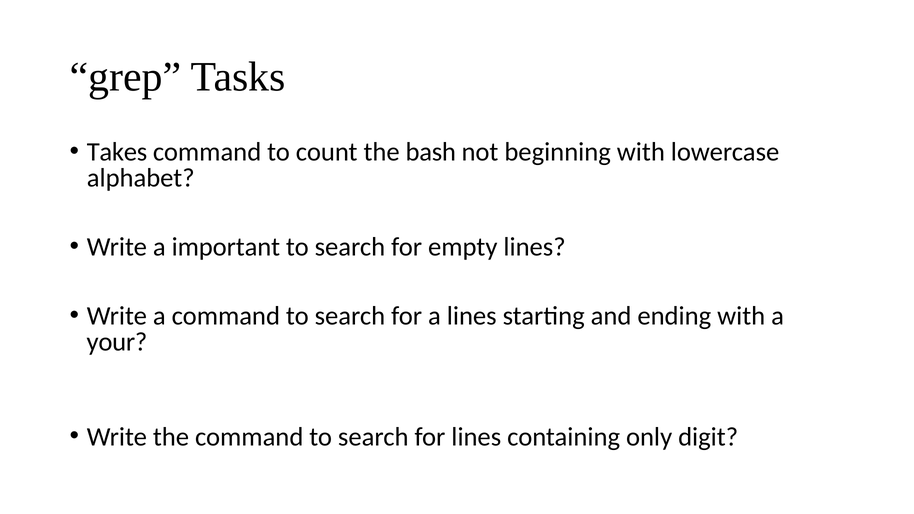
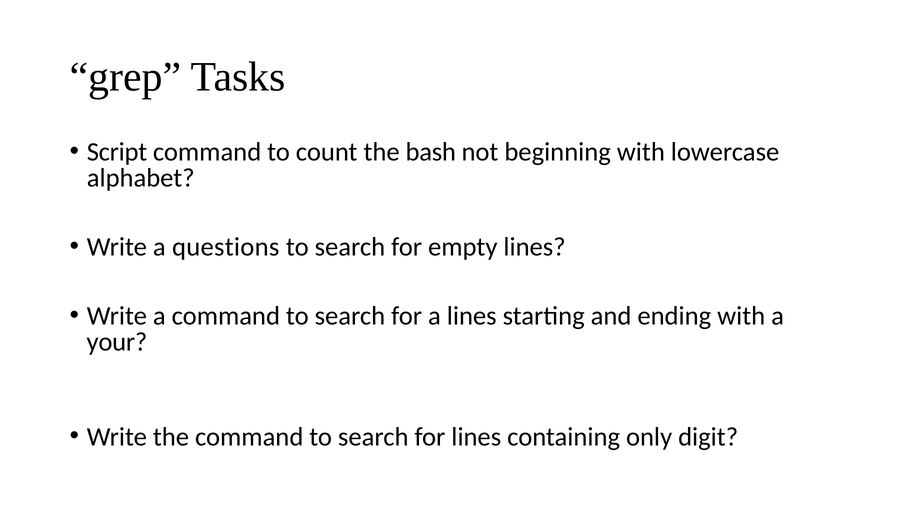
Takes: Takes -> Script
important: important -> questions
